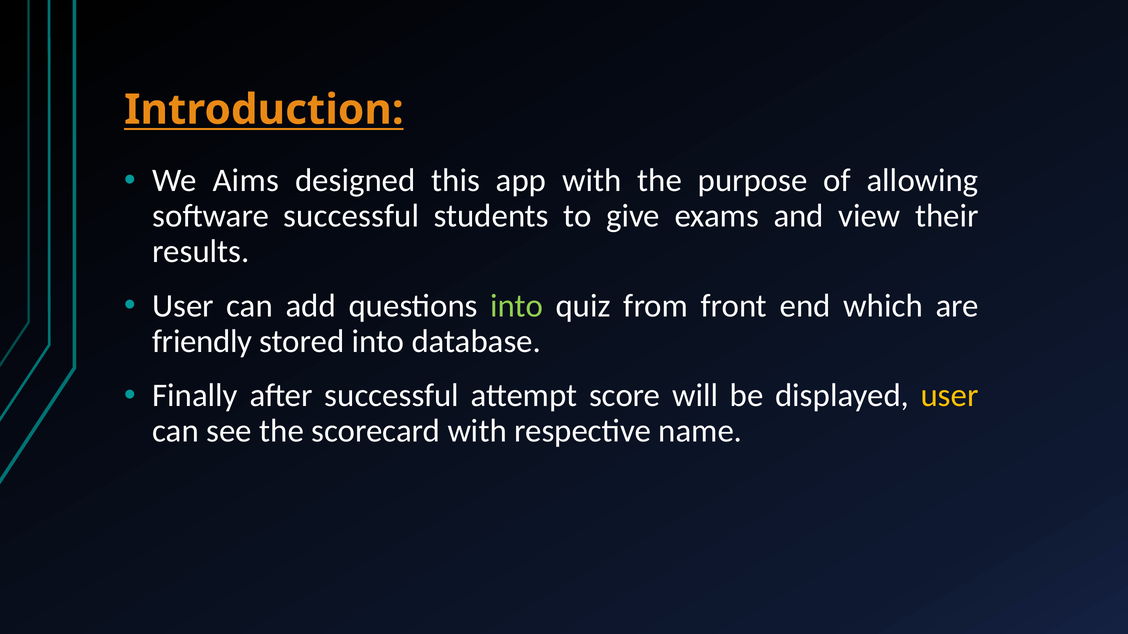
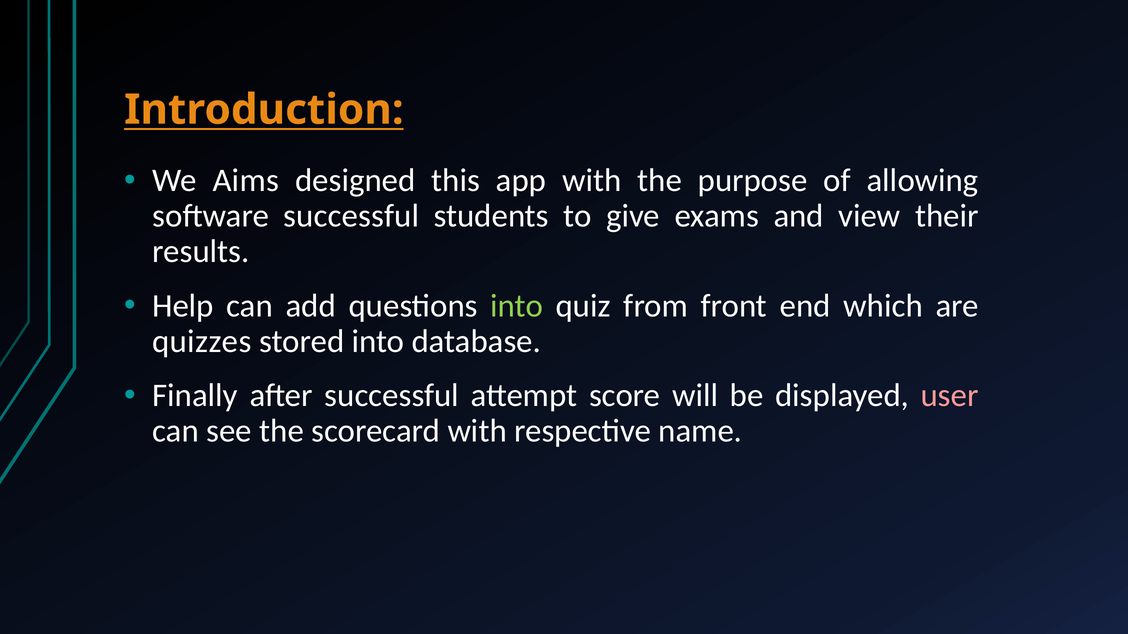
User at (183, 306): User -> Help
friendly: friendly -> quizzes
user at (950, 396) colour: yellow -> pink
